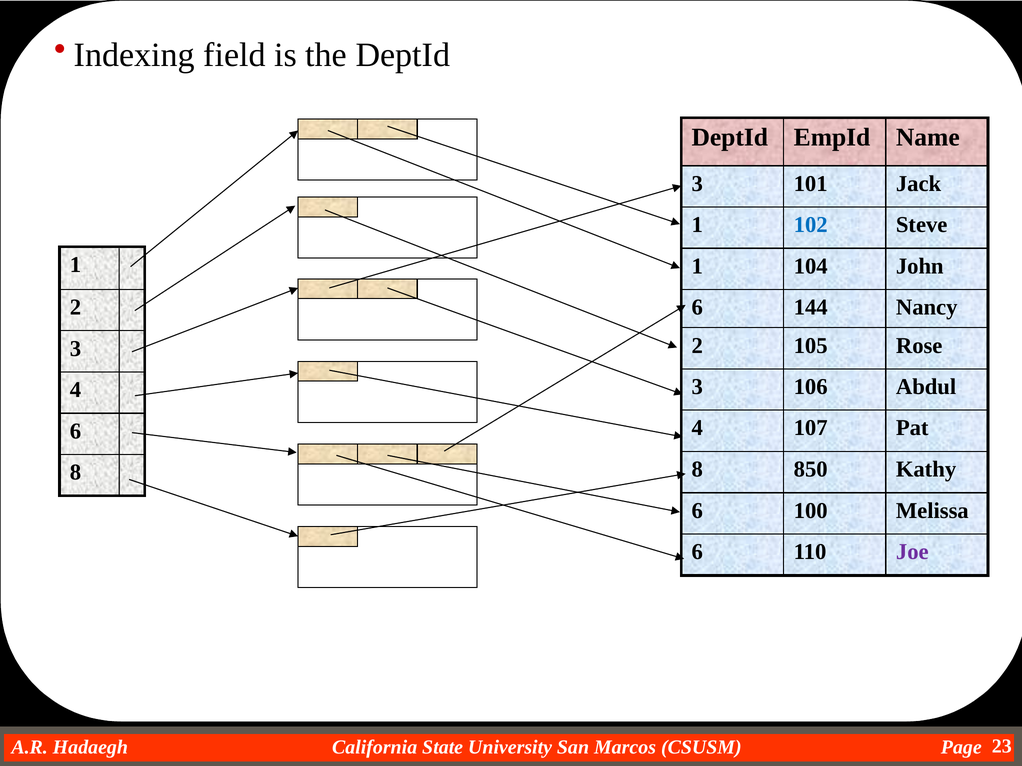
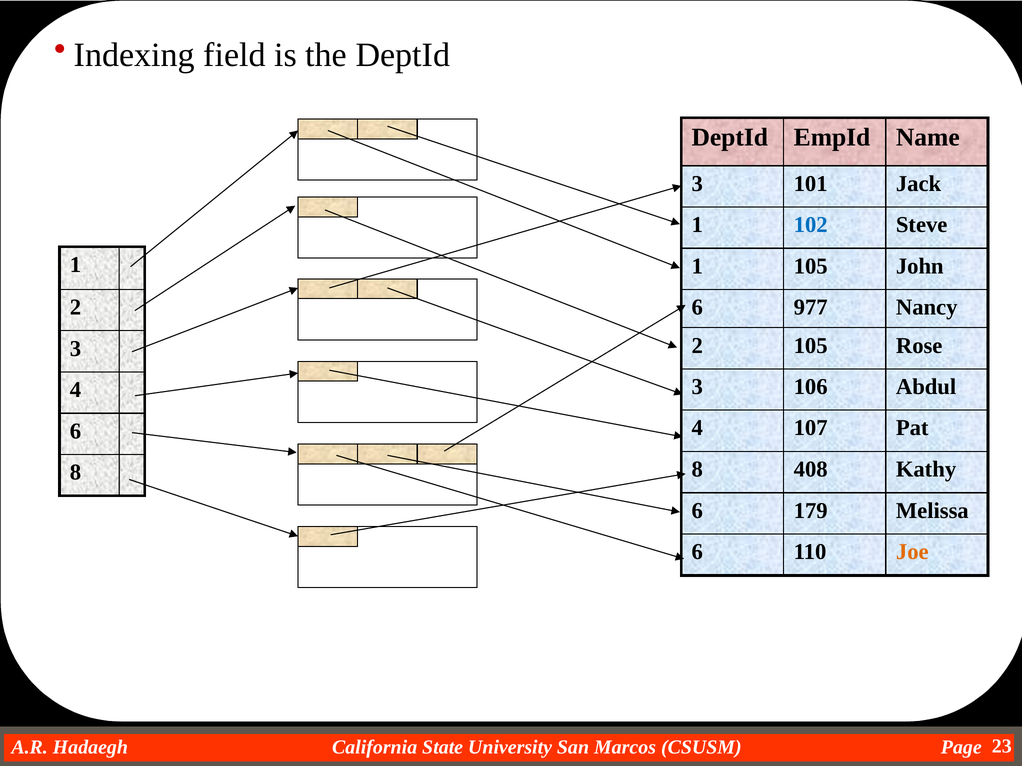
1 104: 104 -> 105
144: 144 -> 977
850: 850 -> 408
100: 100 -> 179
Joe colour: purple -> orange
